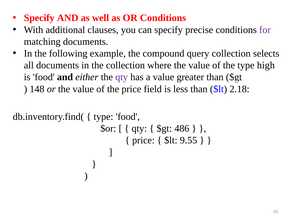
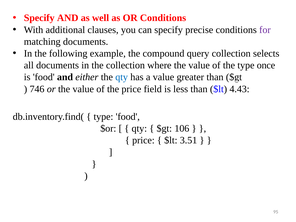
high: high -> once
qty at (122, 77) colour: purple -> blue
148: 148 -> 746
2.18: 2.18 -> 4.43
486: 486 -> 106
9.55: 9.55 -> 3.51
